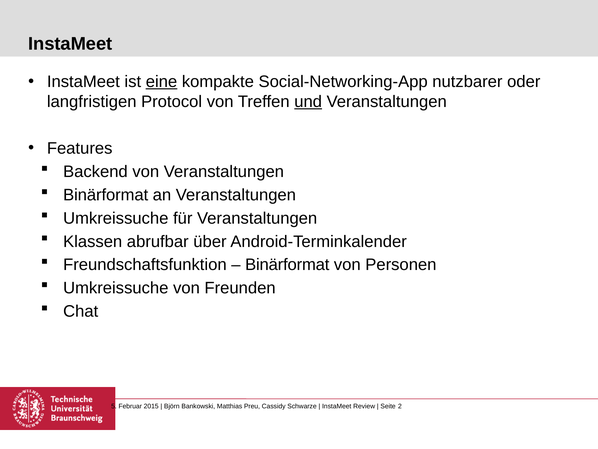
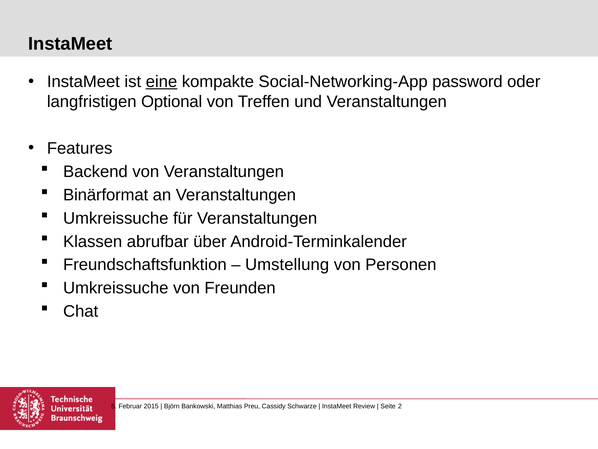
nutzbarer: nutzbarer -> password
Protocol: Protocol -> Optional
und underline: present -> none
Binärformat at (287, 265): Binärformat -> Umstellung
